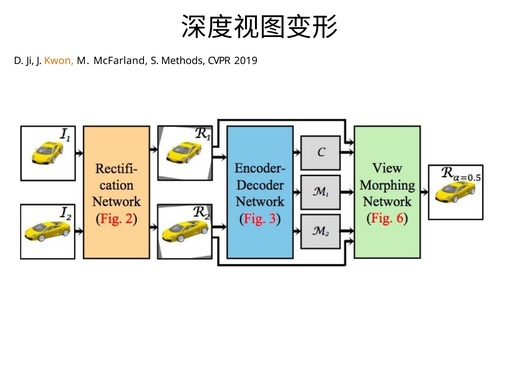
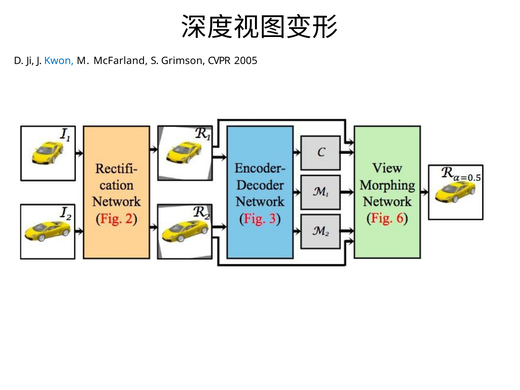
Kwon colour: orange -> blue
Methods: Methods -> Grimson
2019: 2019 -> 2005
